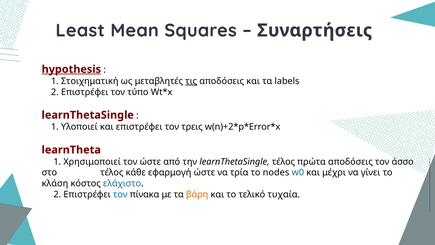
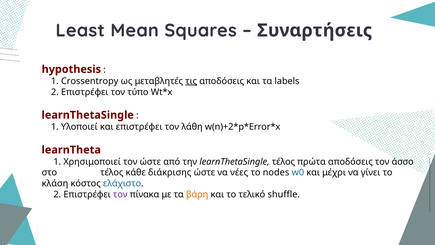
hypothesis underline: present -> none
Στοιχηματική: Στοιχηματική -> Crossentropy
τρεις: τρεις -> λάθη
εφαρμογή: εφαρμογή -> διάκρισης
τρία: τρία -> νέες
τον at (120, 194) colour: blue -> purple
τυχαία: τυχαία -> shuffle
